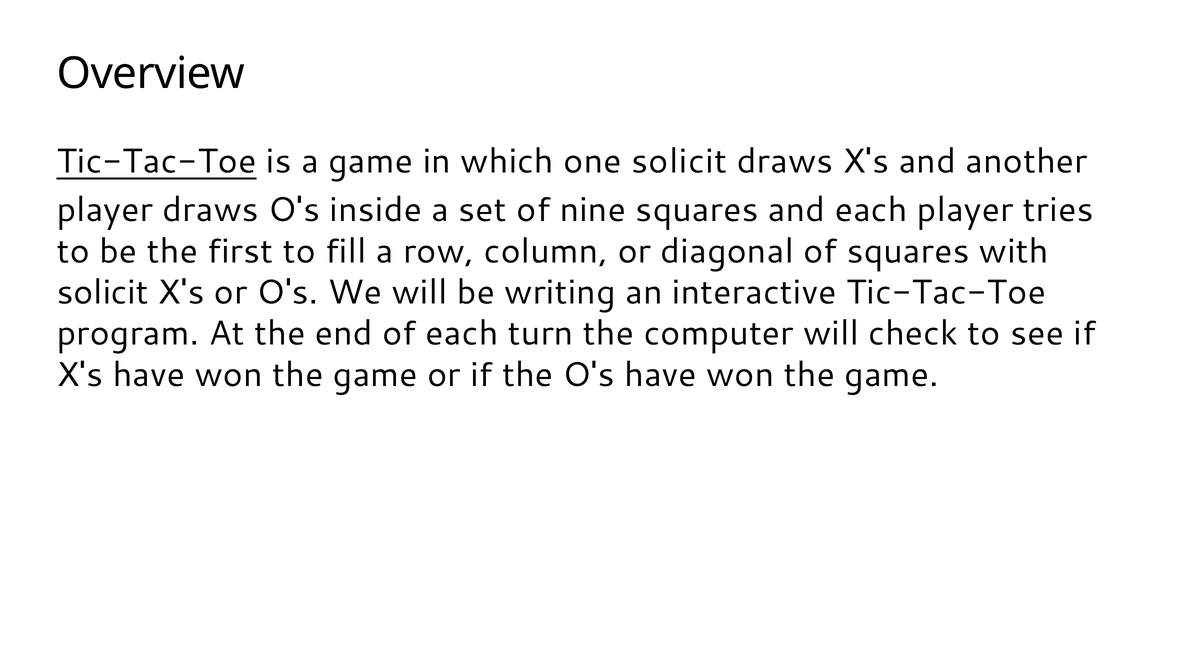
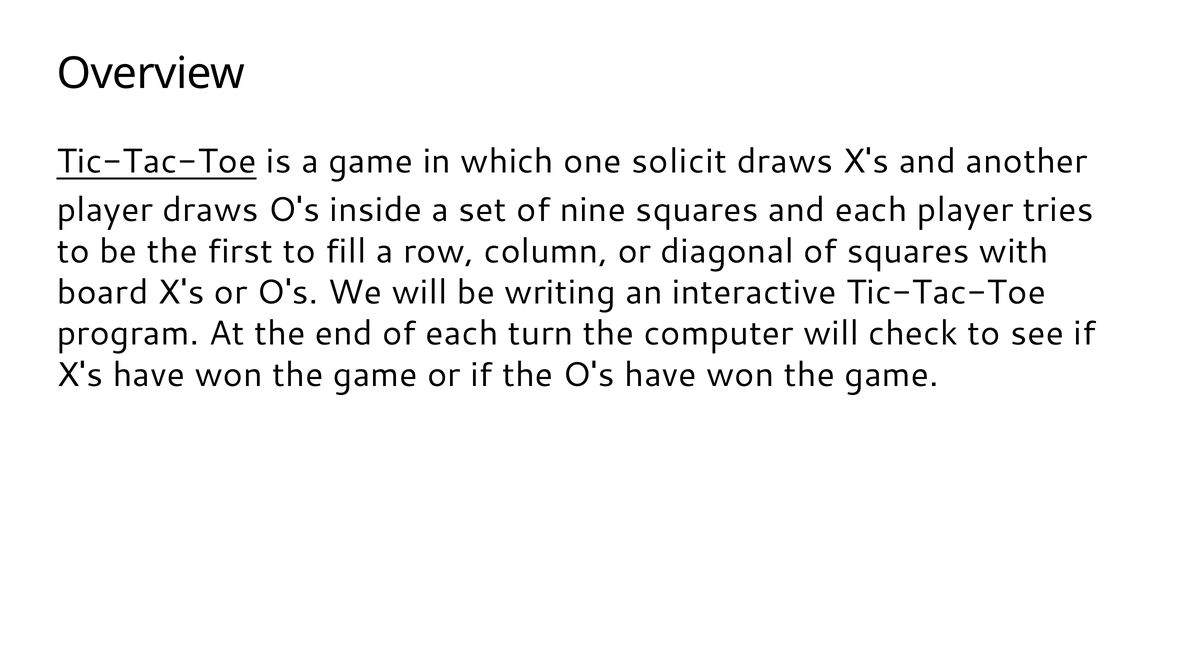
solicit at (103, 292): solicit -> board
